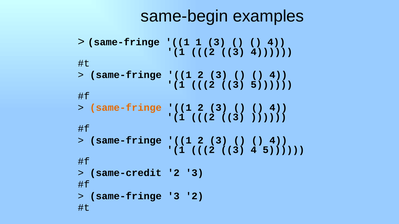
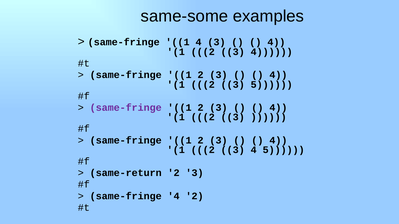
same-begin: same-begin -> same-some
1 1: 1 -> 4
same-fringe at (126, 108) colour: orange -> purple
same-credit: same-credit -> same-return
same-fringe 3: 3 -> 4
